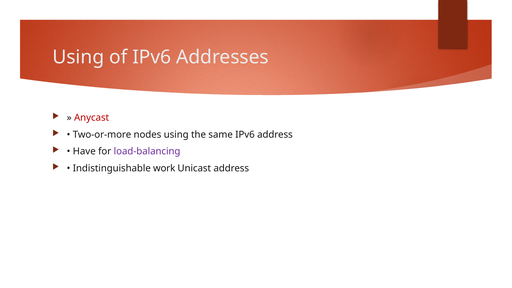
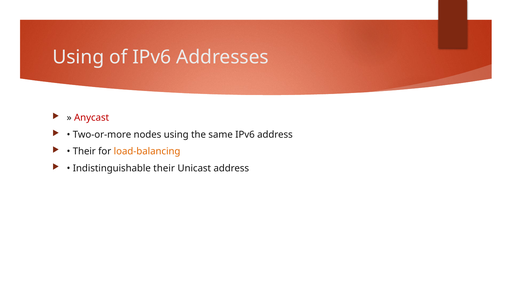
Have at (84, 151): Have -> Their
load-balancing colour: purple -> orange
Indistinguishable work: work -> their
